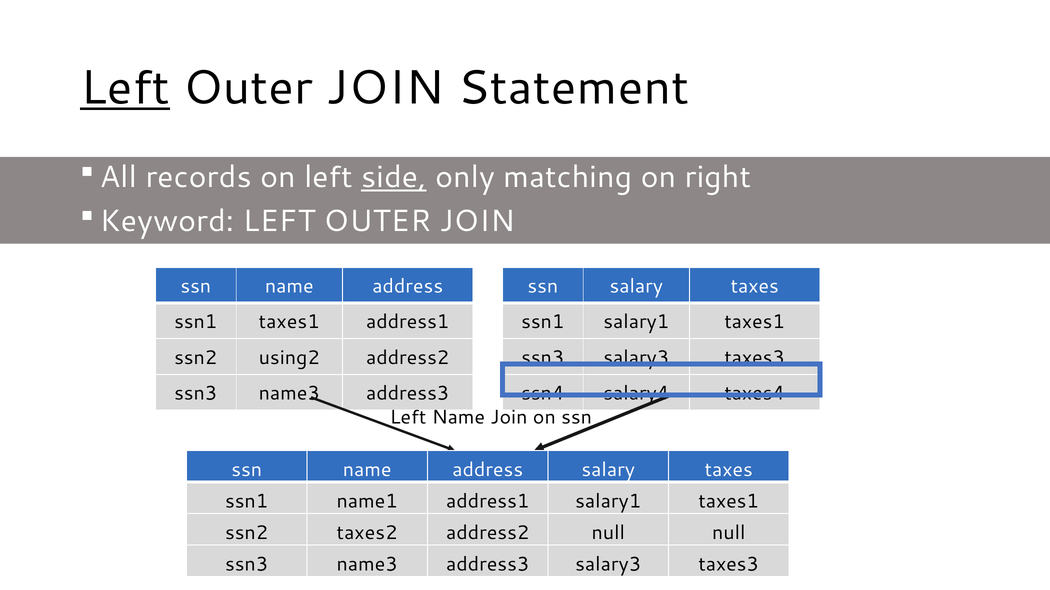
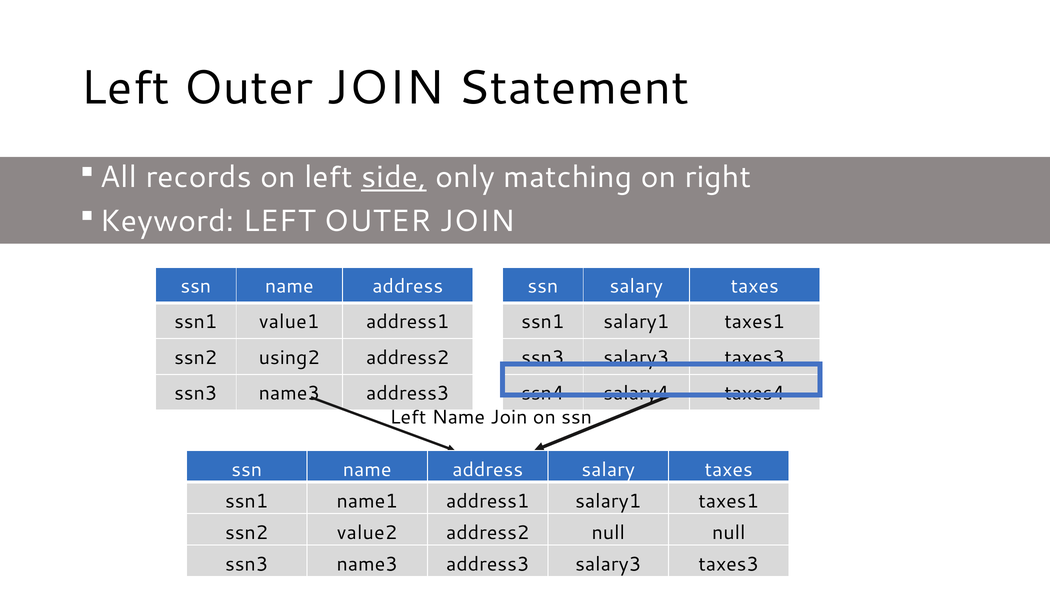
Left at (125, 88) underline: present -> none
ssn1 taxes1: taxes1 -> value1
taxes2: taxes2 -> value2
